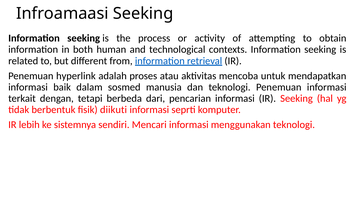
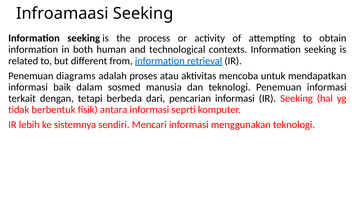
hyperlink: hyperlink -> diagrams
diikuti: diikuti -> antara
